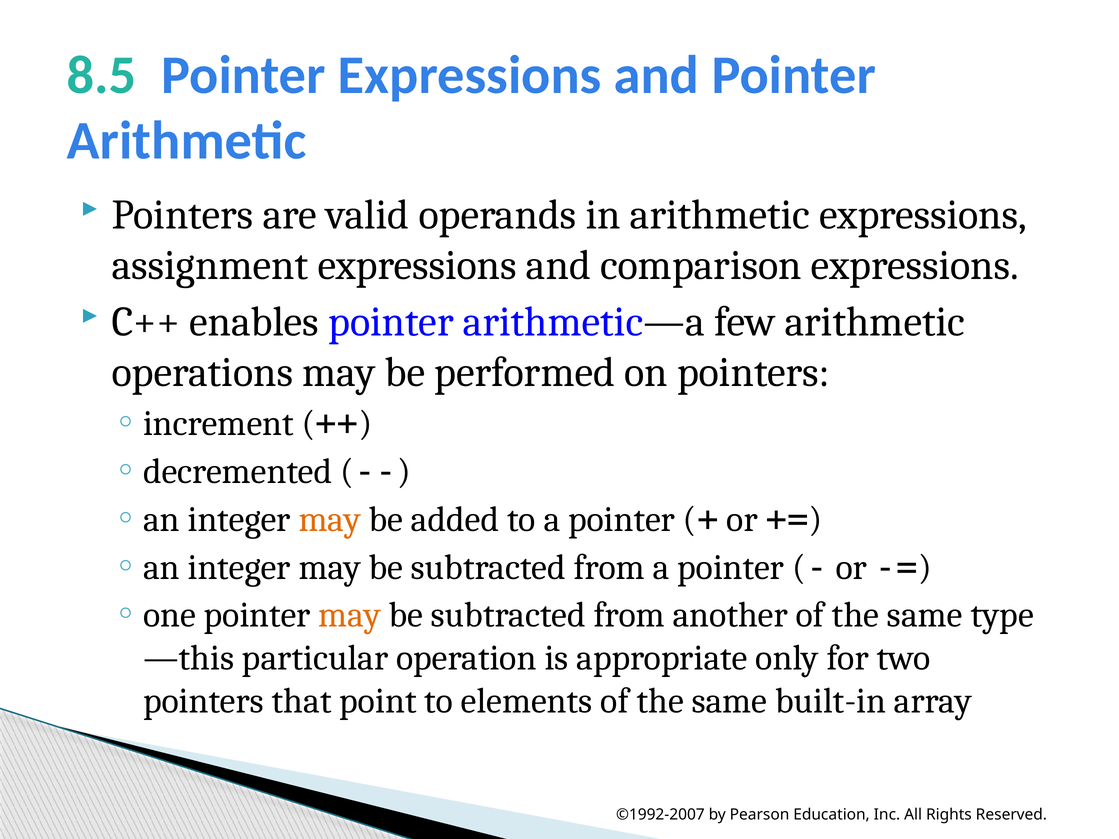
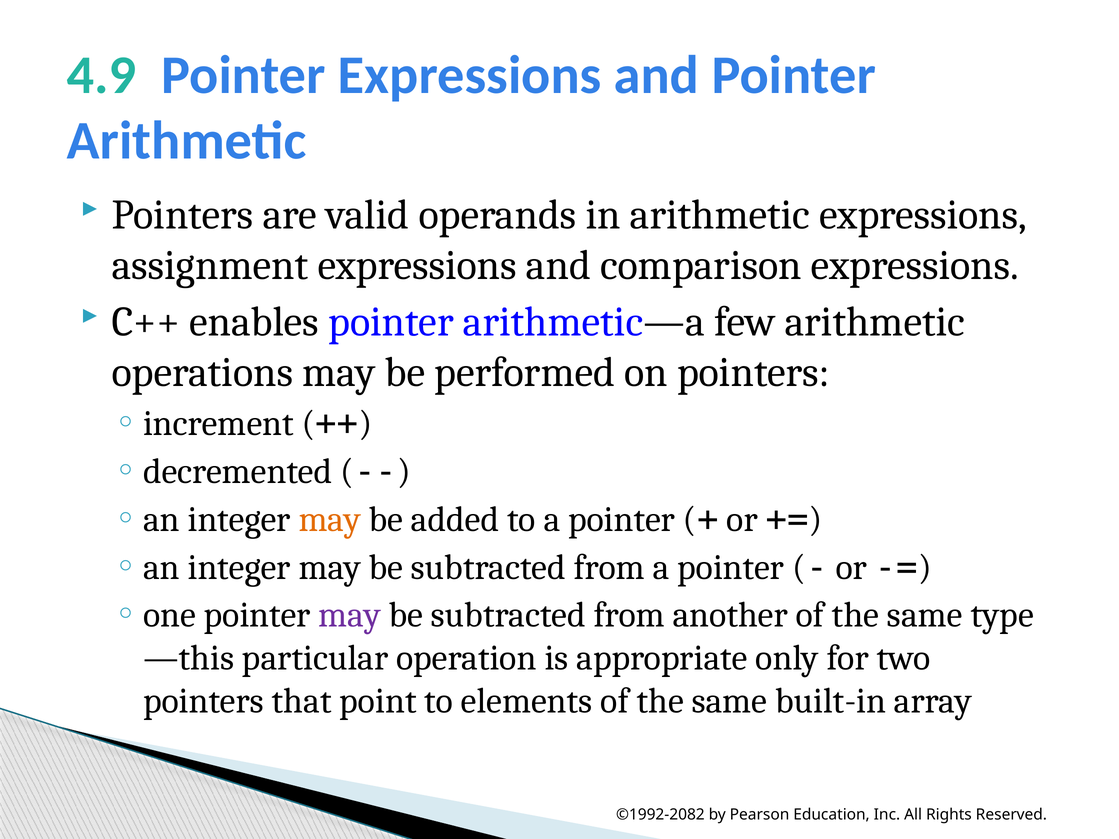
8.5: 8.5 -> 4.9
may at (350, 615) colour: orange -> purple
©1992-2007: ©1992-2007 -> ©1992-2082
